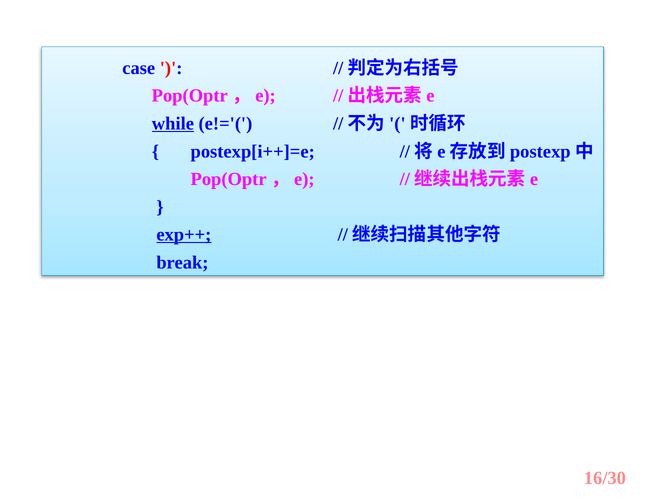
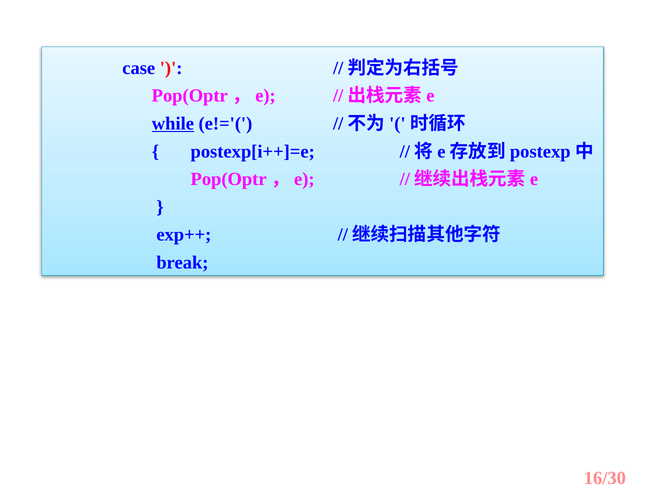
exp++ underline: present -> none
